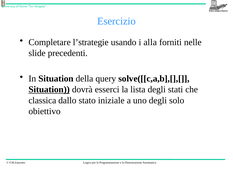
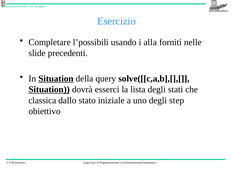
l’strategie: l’strategie -> l’possibili
Situation at (56, 78) underline: none -> present
solo: solo -> step
